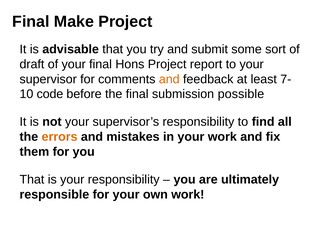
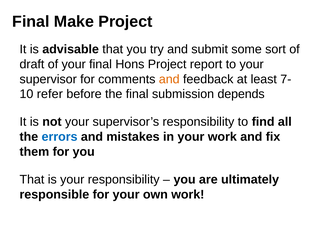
code: code -> refer
possible: possible -> depends
errors colour: orange -> blue
